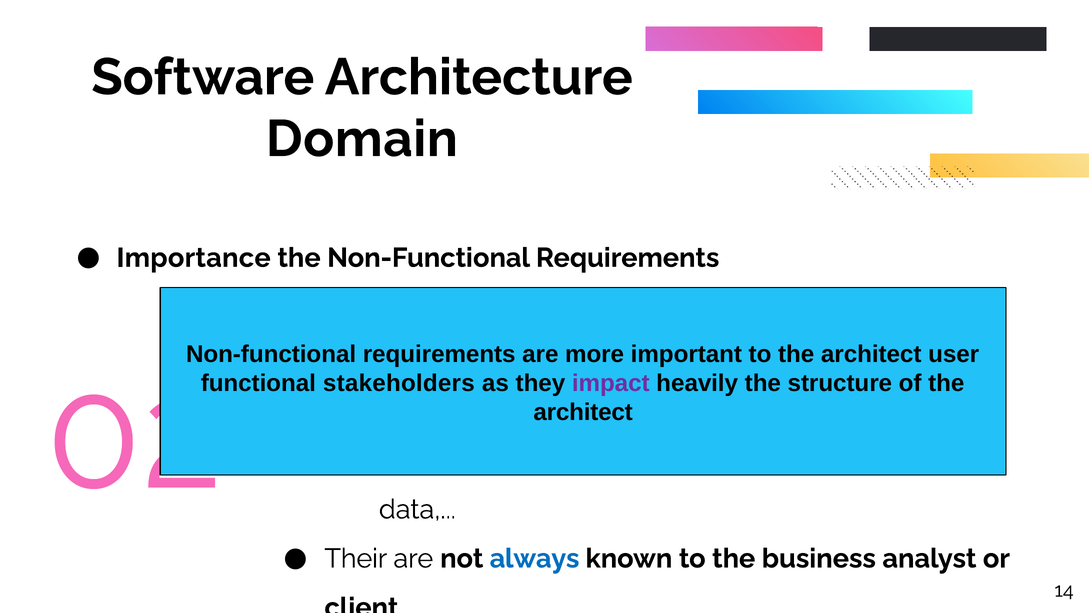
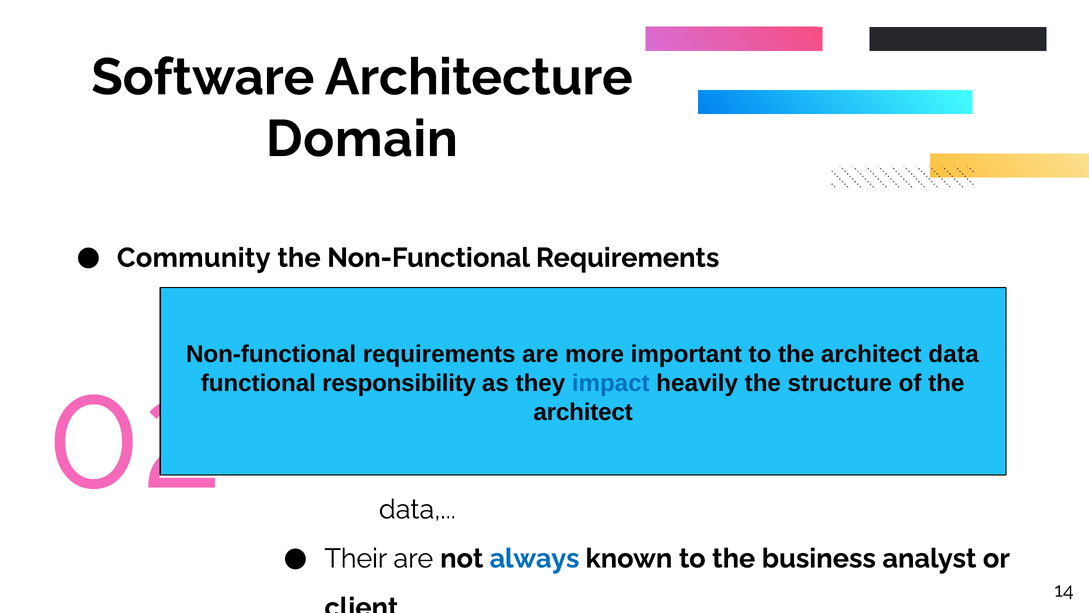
Importance: Importance -> Community
user at (954, 354): user -> data
stakeholders: stakeholders -> responsibility
impact colour: purple -> blue
